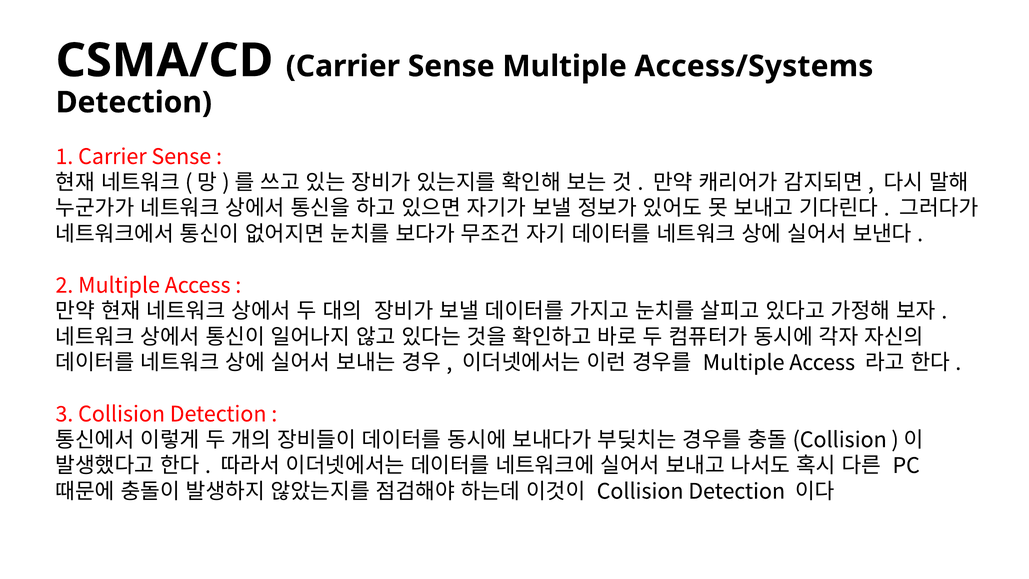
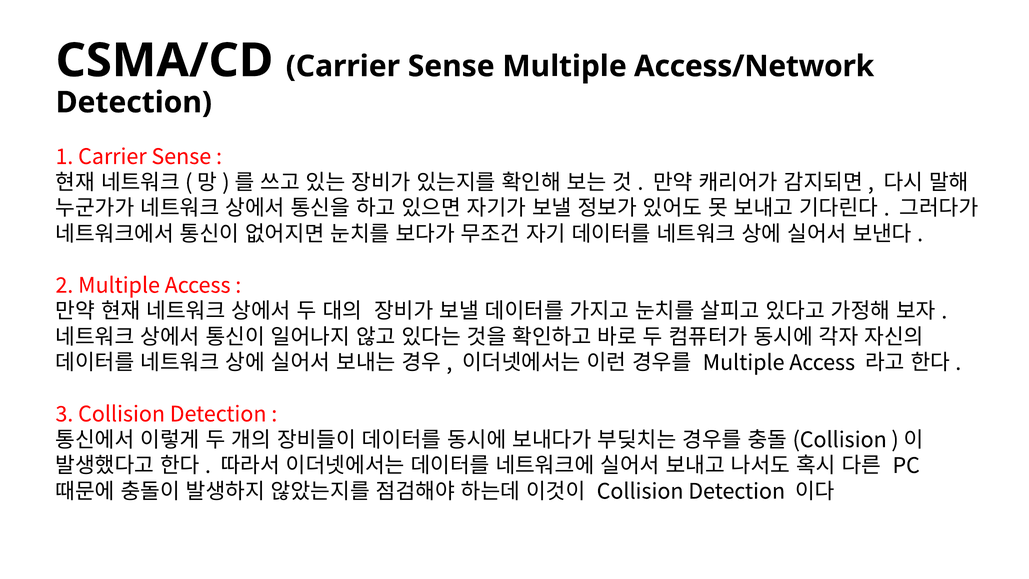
Access/Systems: Access/Systems -> Access/Network
